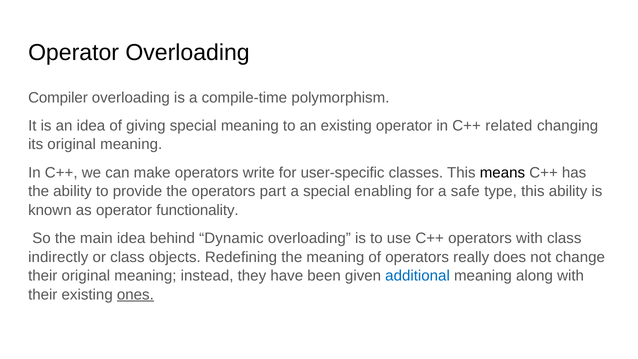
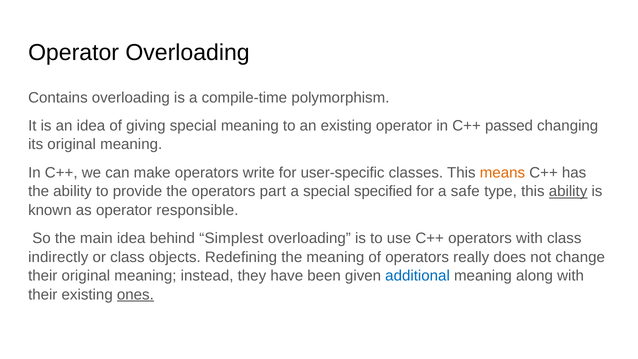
Compiler: Compiler -> Contains
related: related -> passed
means colour: black -> orange
enabling: enabling -> specified
ability at (568, 191) underline: none -> present
functionality: functionality -> responsible
Dynamic: Dynamic -> Simplest
